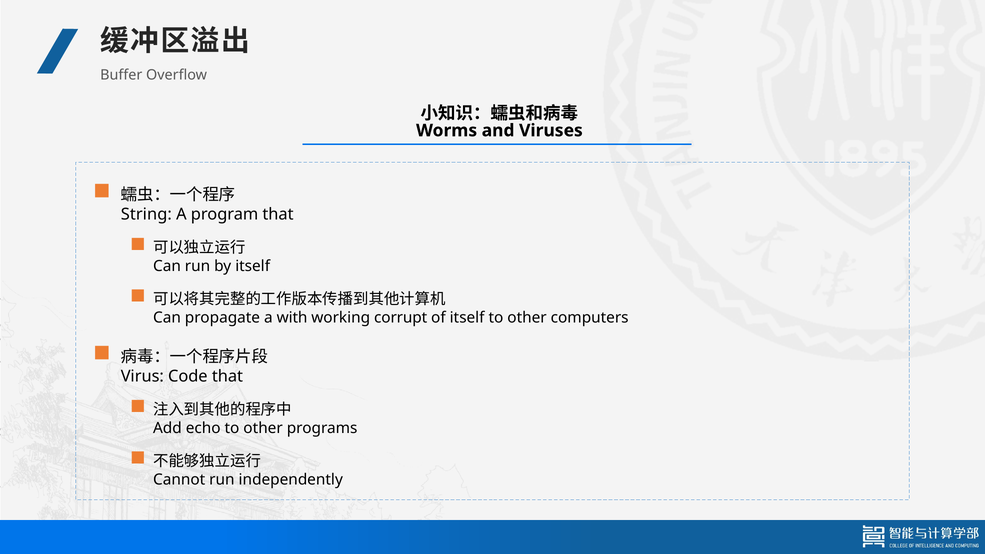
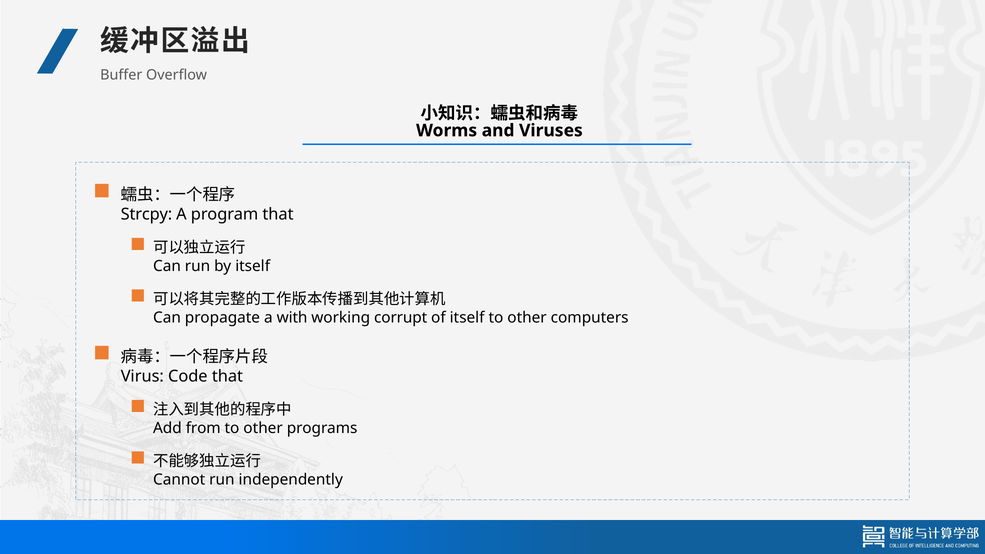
String: String -> Strcpy
echo: echo -> from
